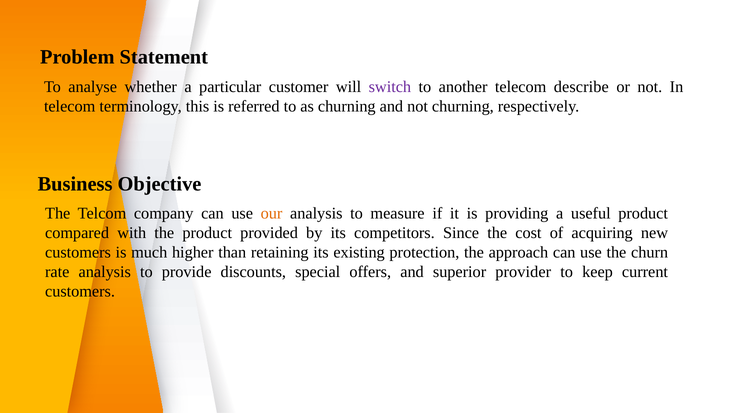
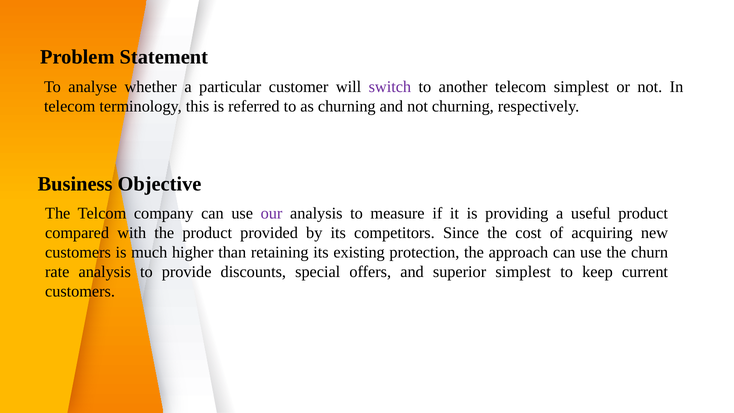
telecom describe: describe -> simplest
our colour: orange -> purple
superior provider: provider -> simplest
